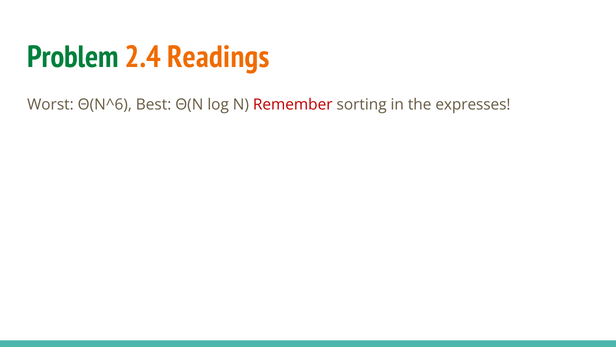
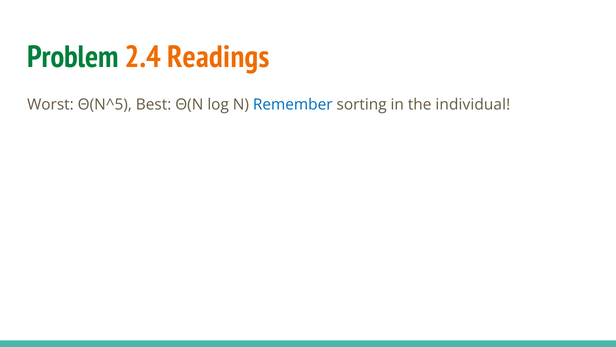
Θ(N^6: Θ(N^6 -> Θ(N^5
Remember colour: red -> blue
expresses: expresses -> individual
